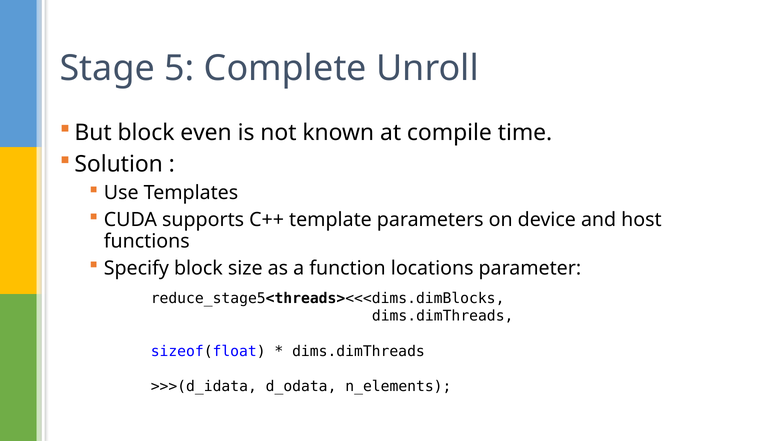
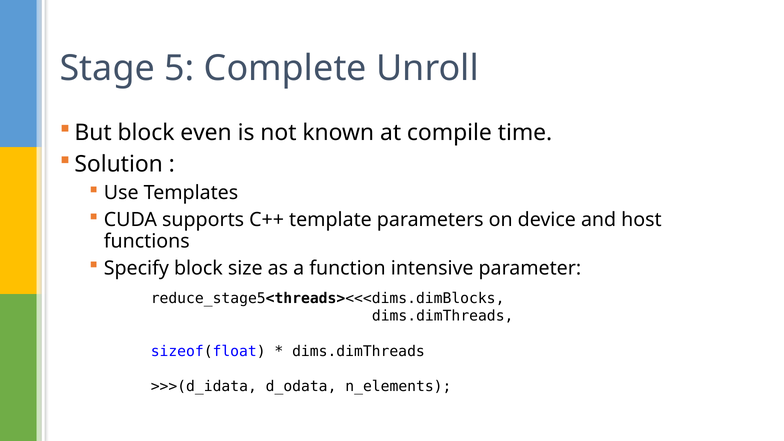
locations: locations -> intensive
